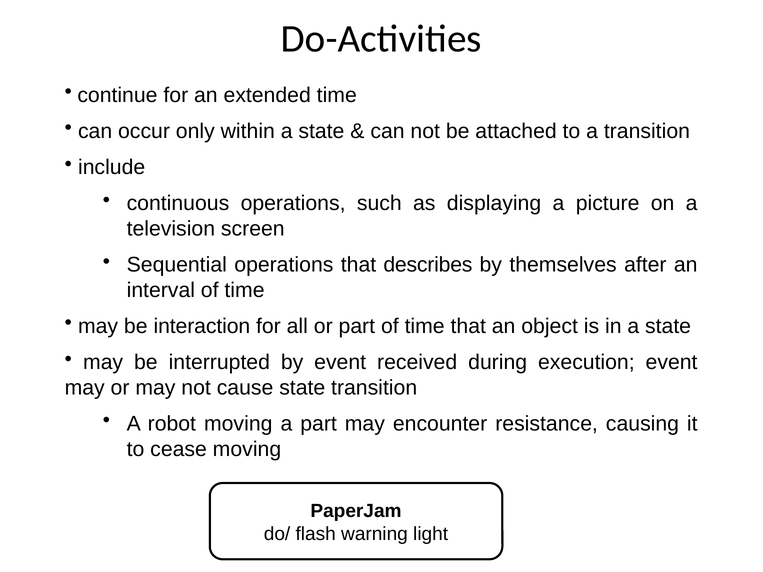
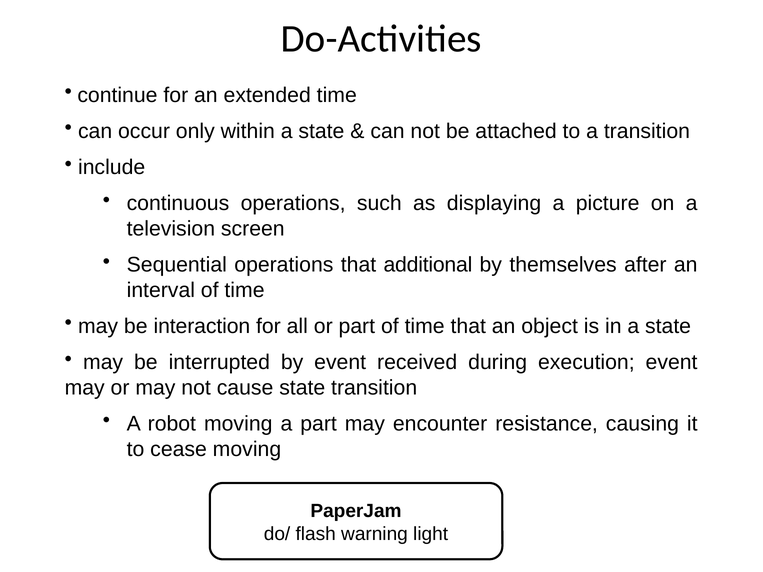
describes: describes -> additional
